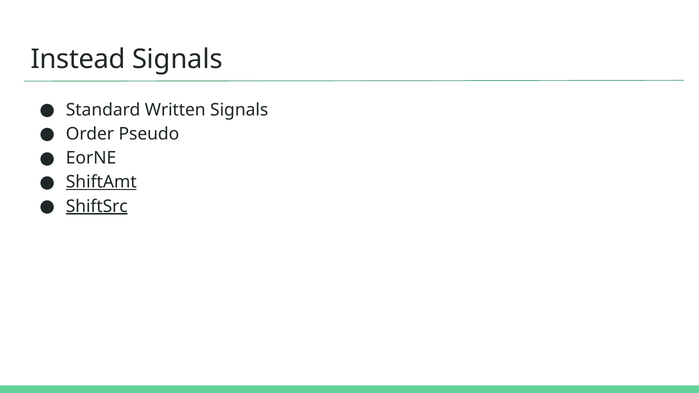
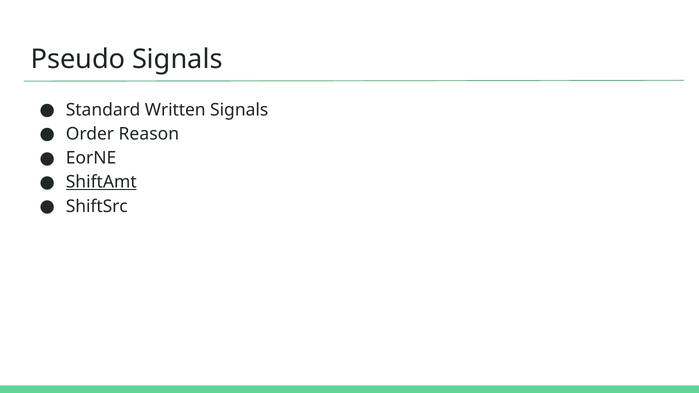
Instead: Instead -> Pseudo
Pseudo: Pseudo -> Reason
ShiftSrc underline: present -> none
